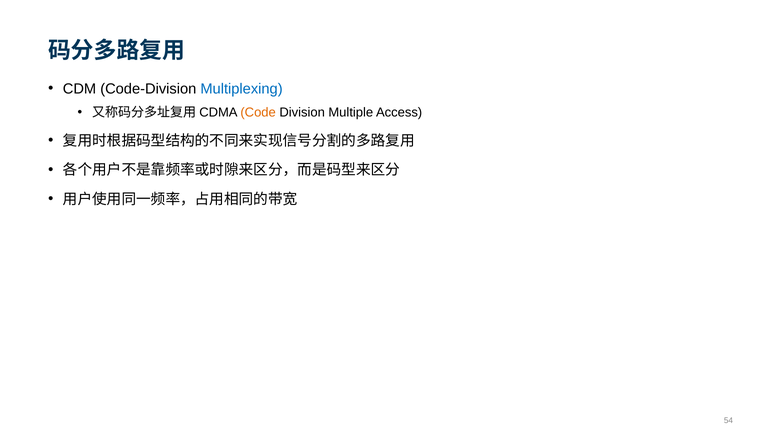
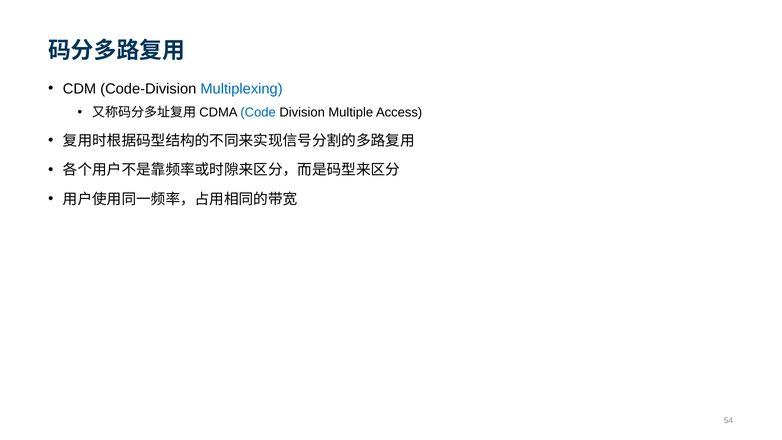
Code colour: orange -> blue
